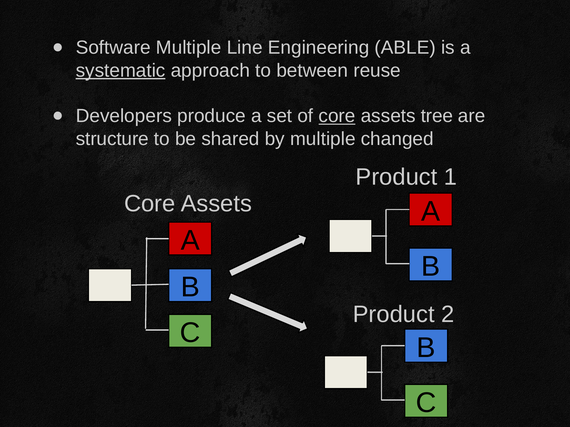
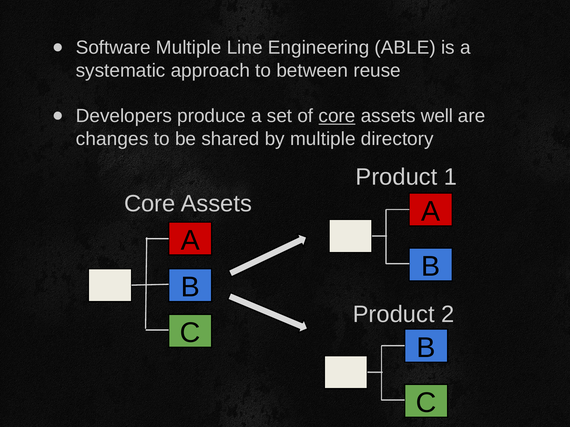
systematic underline: present -> none
tree: tree -> well
structure: structure -> changes
changed: changed -> directory
